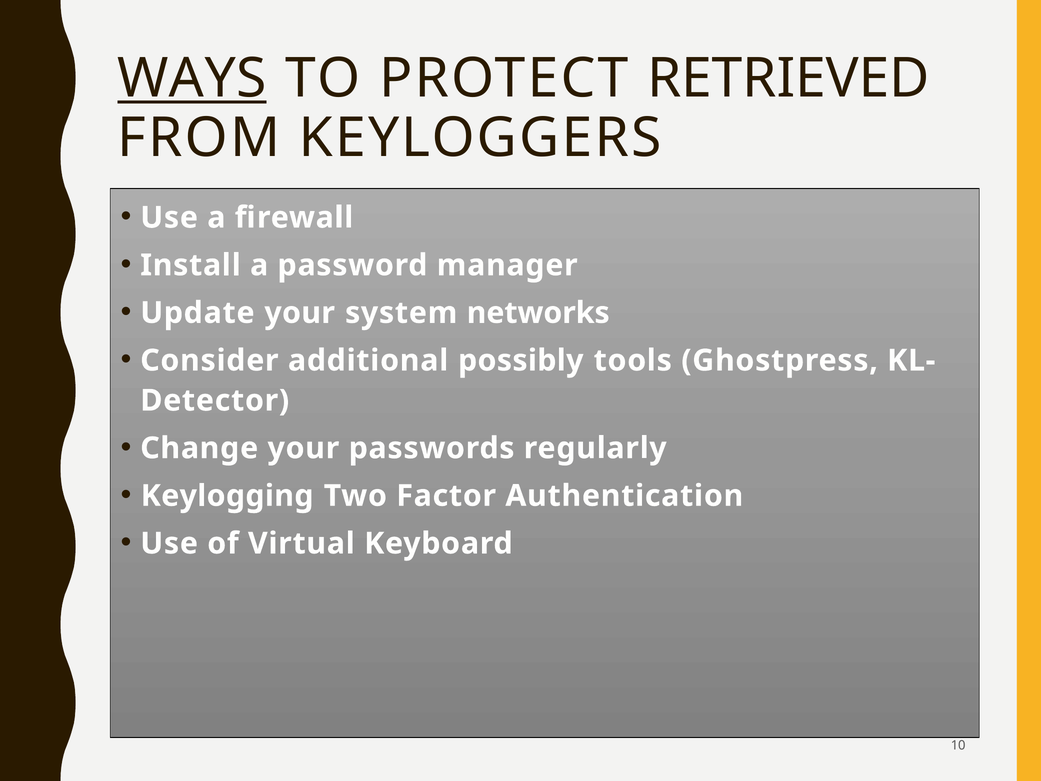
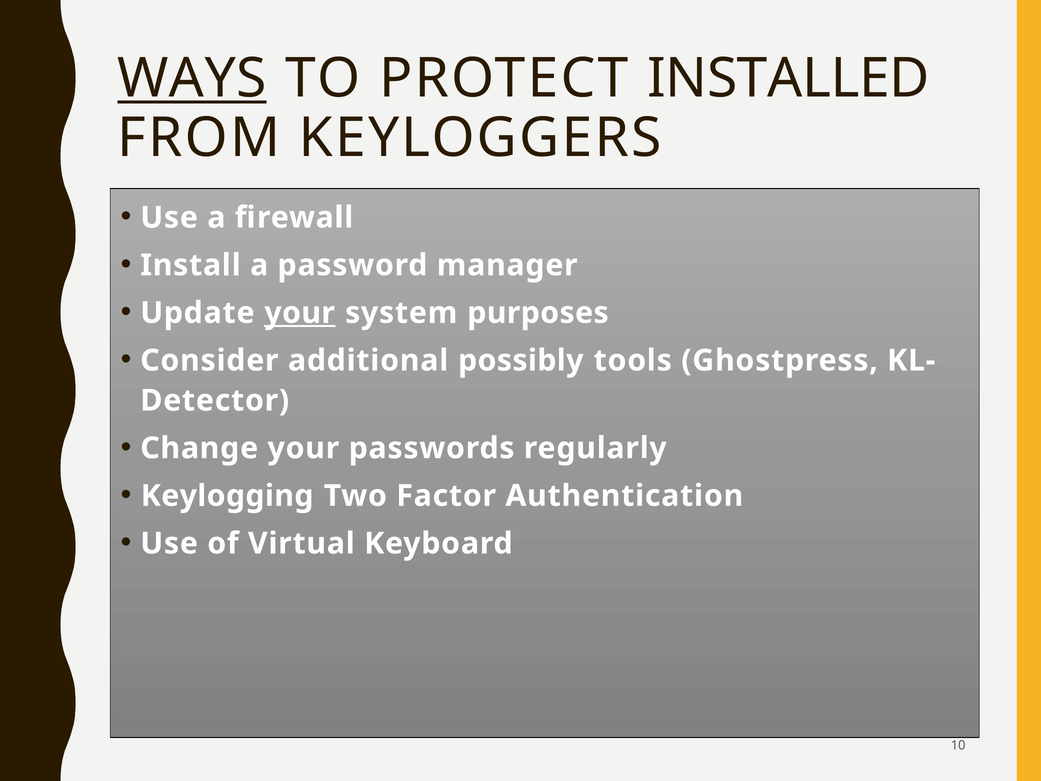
RETRIEVED: RETRIEVED -> INSTALLED
your at (300, 313) underline: none -> present
networks: networks -> purposes
